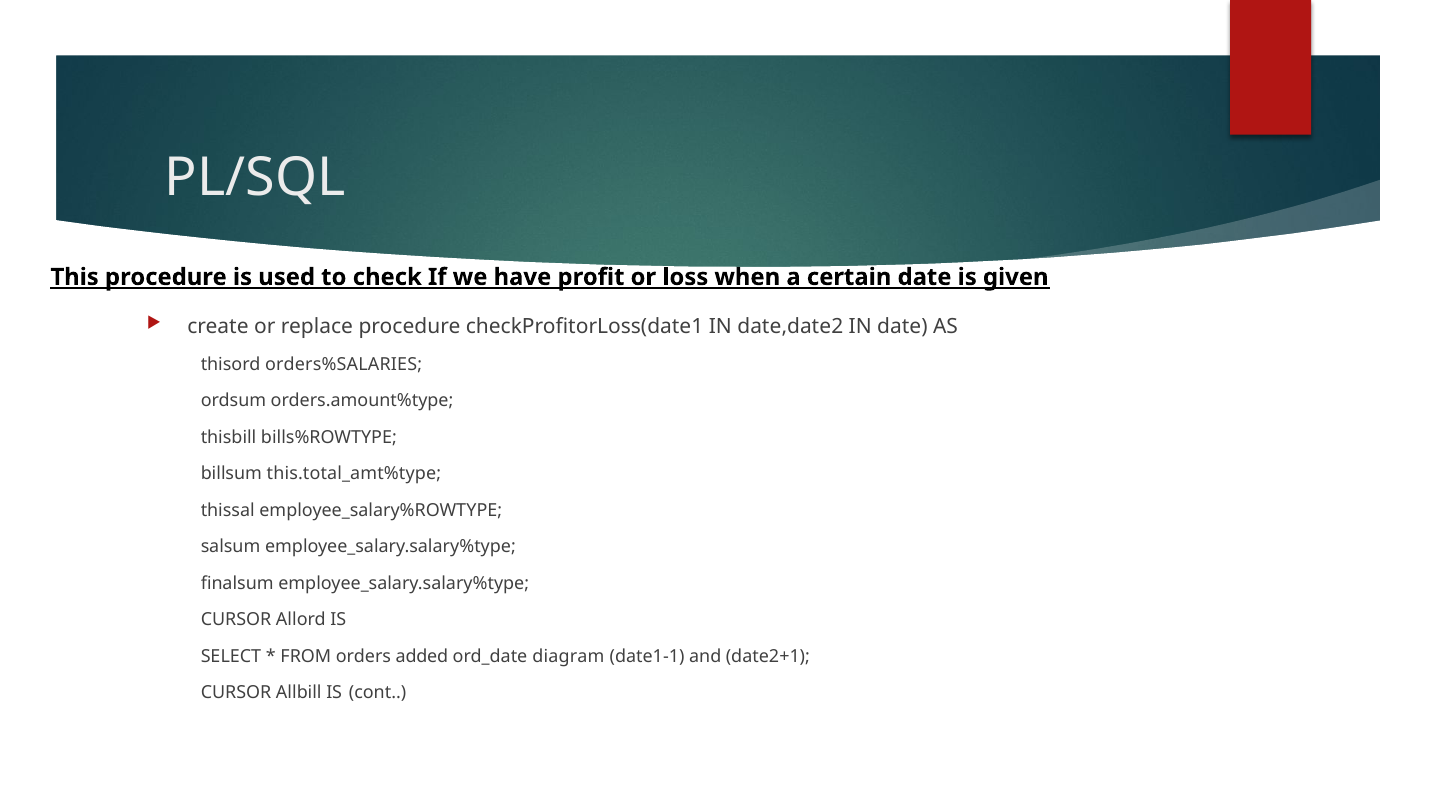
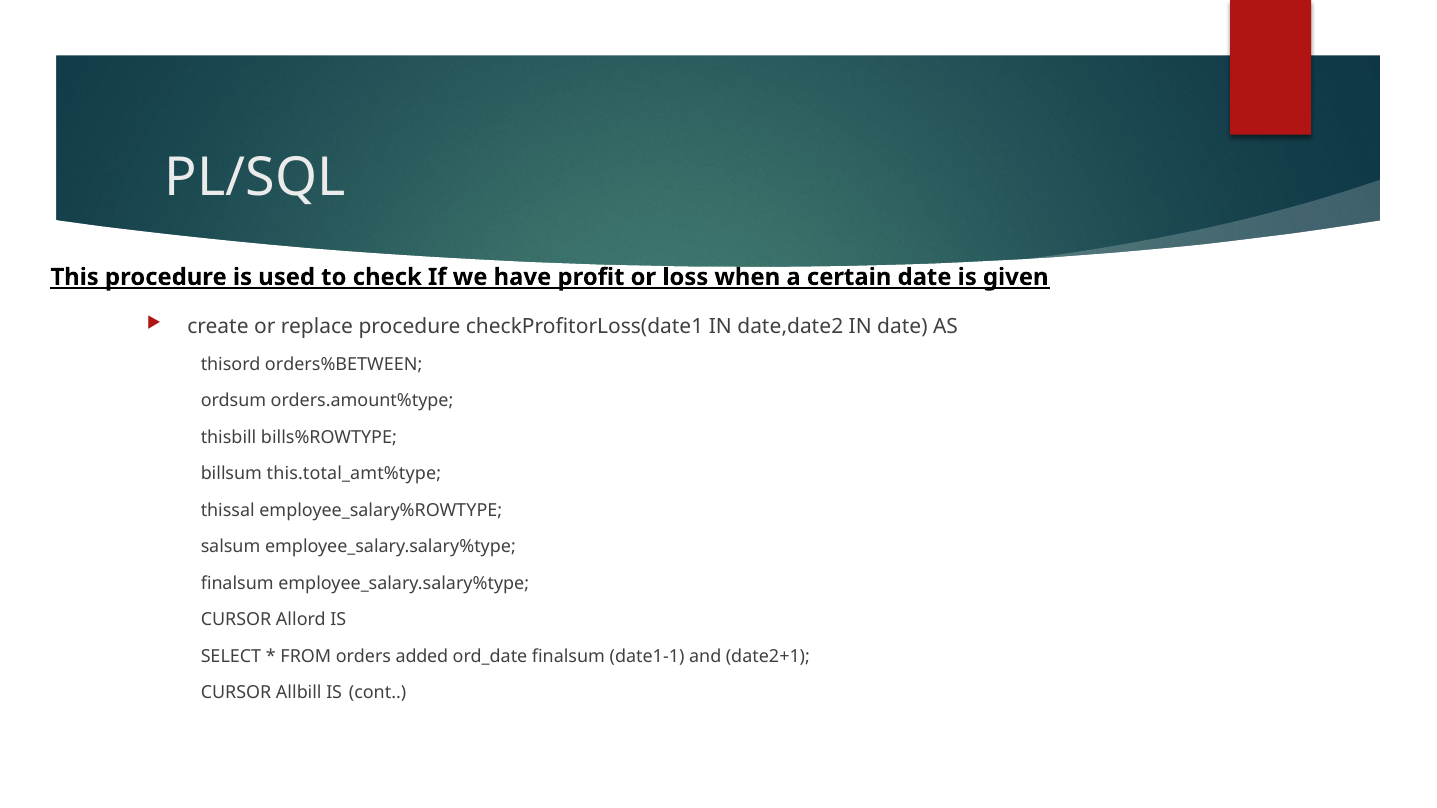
orders%SALARIES: orders%SALARIES -> orders%BETWEEN
ord_date diagram: diagram -> finalsum
